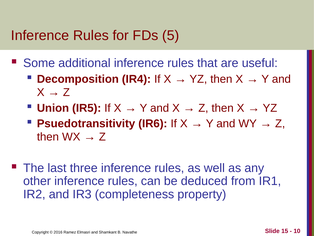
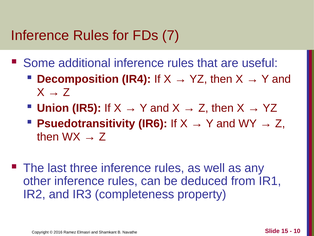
5: 5 -> 7
